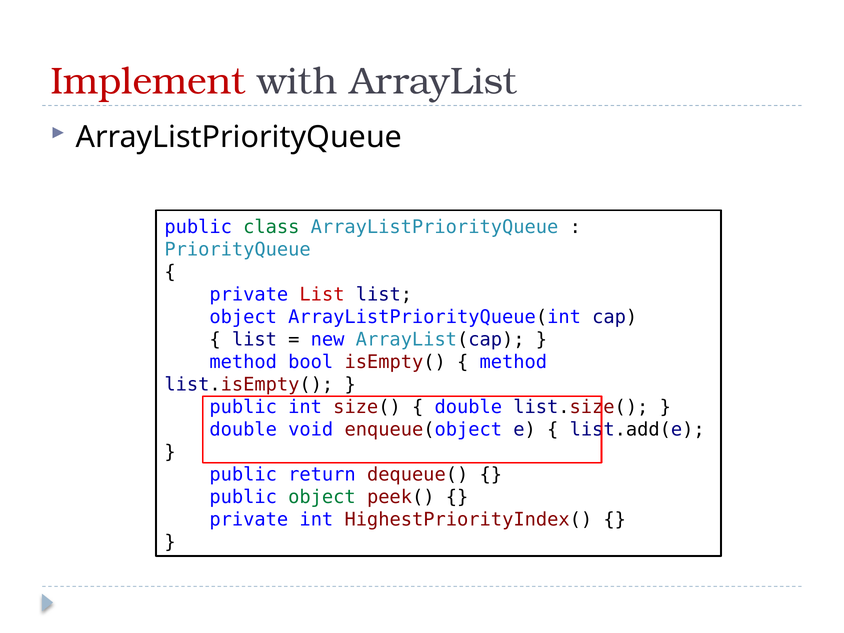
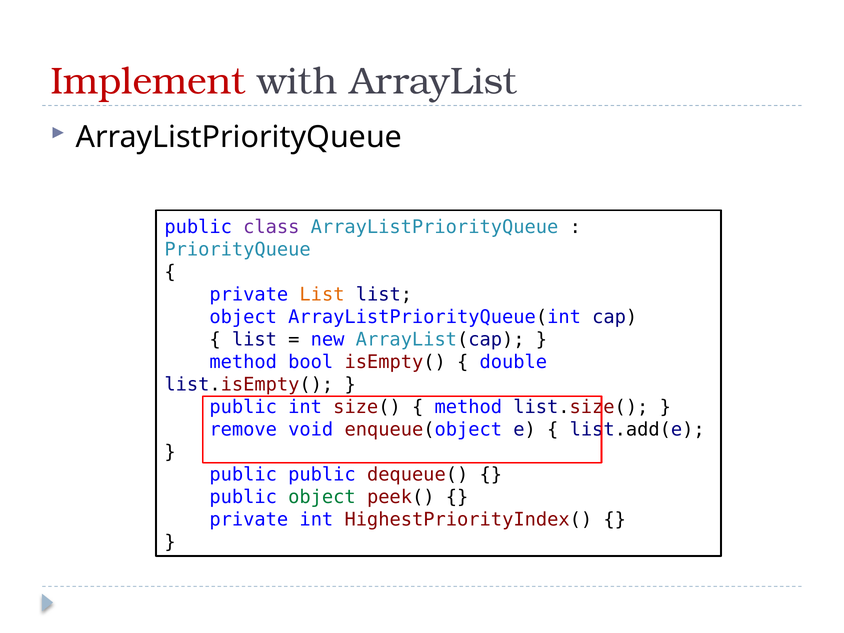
class colour: green -> purple
List at (322, 294) colour: red -> orange
method at (513, 362): method -> double
double at (468, 407): double -> method
double at (243, 429): double -> remove
public return: return -> public
